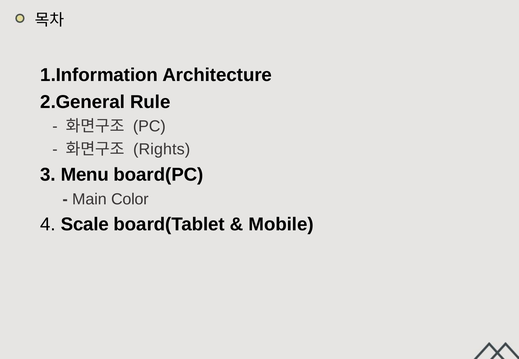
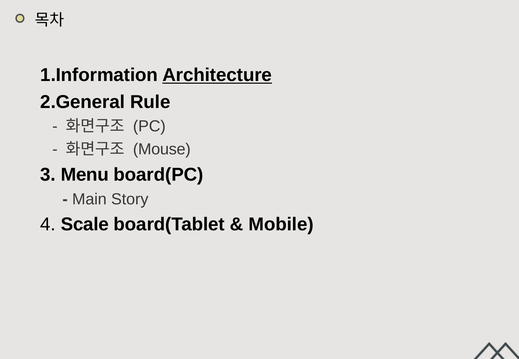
Architecture underline: none -> present
Rights: Rights -> Mouse
Color: Color -> Story
